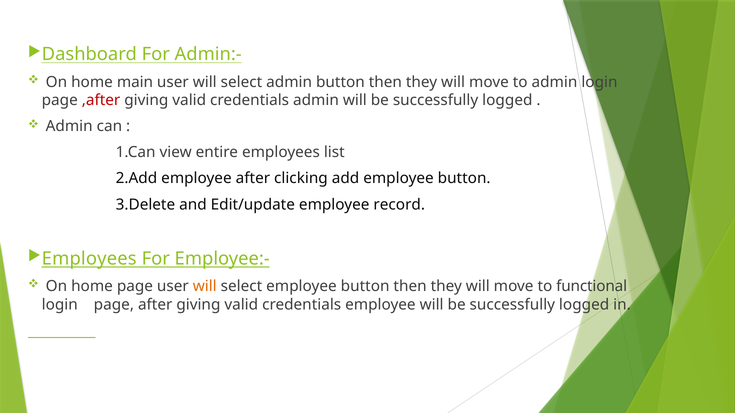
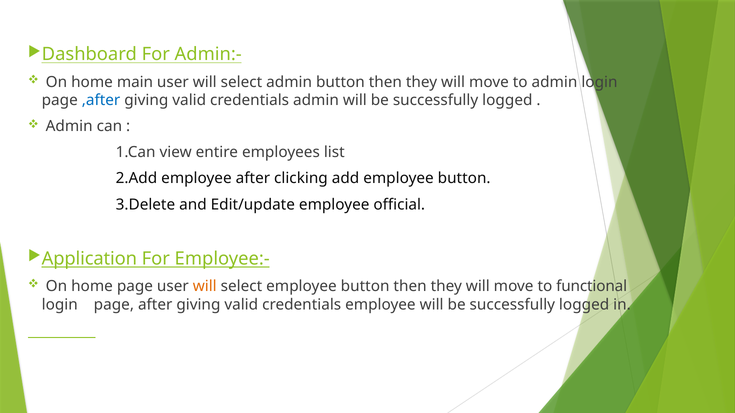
,after colour: red -> blue
record: record -> official
Employees at (89, 259): Employees -> Application
